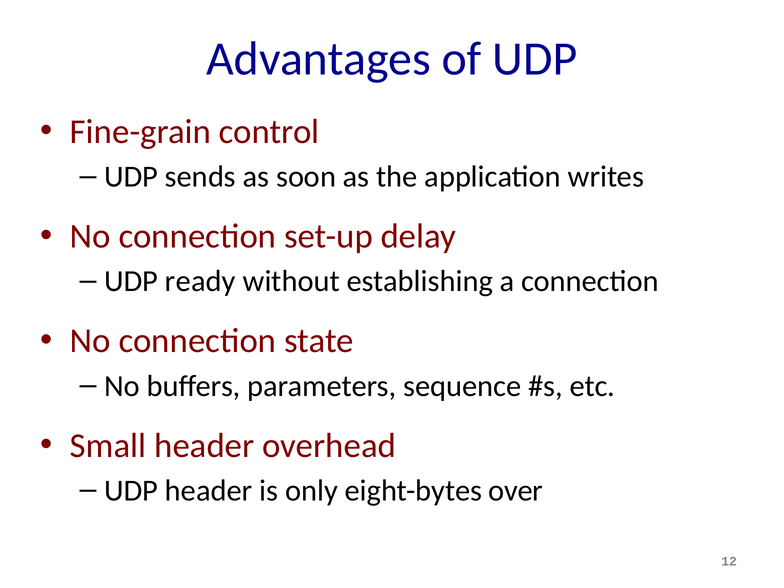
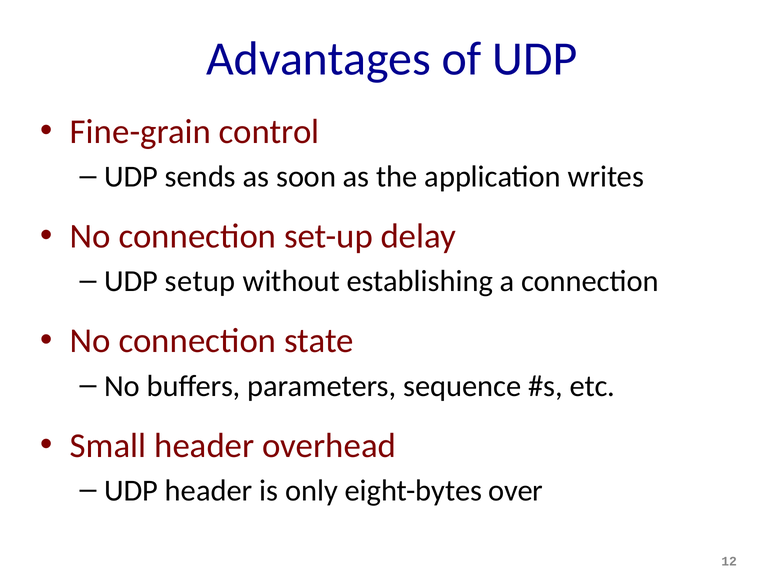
ready: ready -> setup
